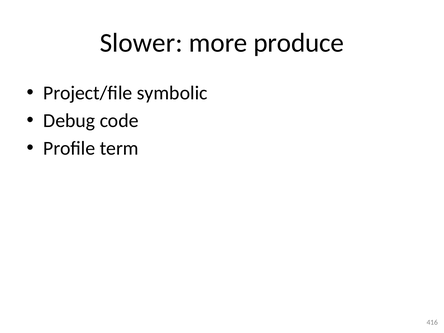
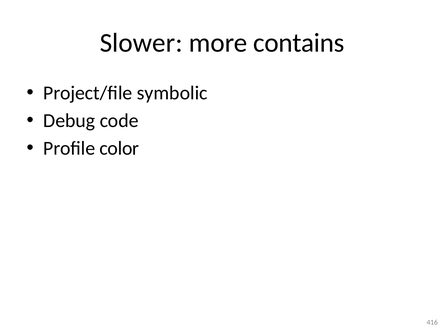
produce: produce -> contains
term: term -> color
